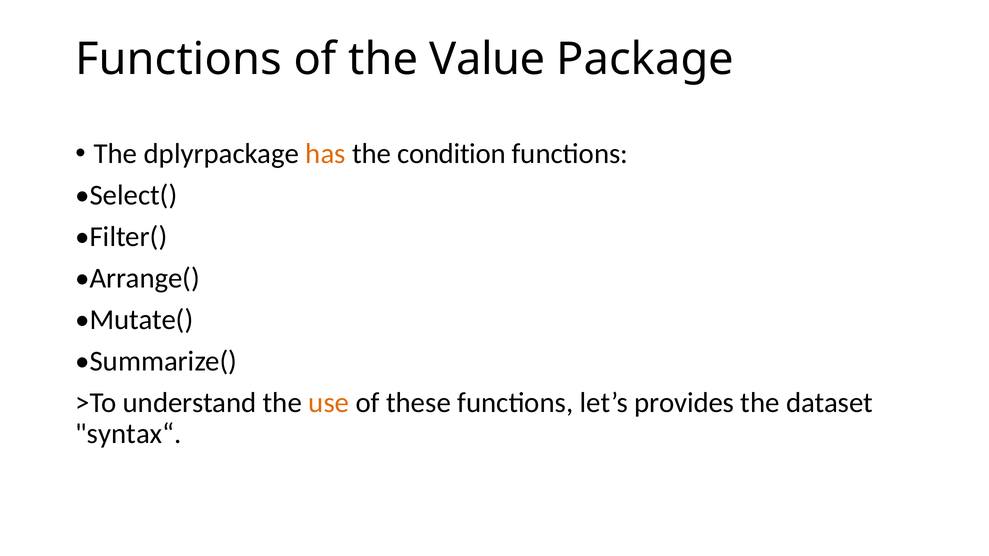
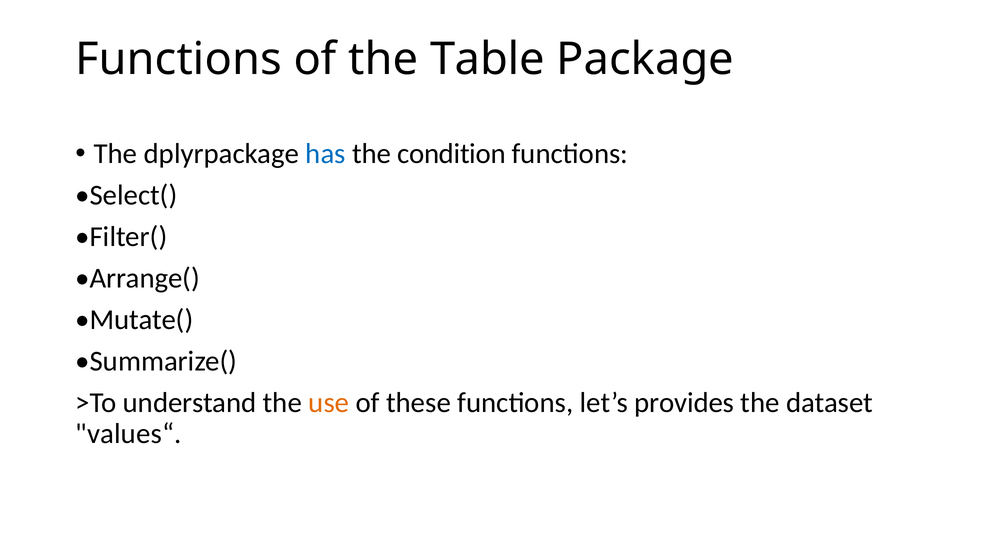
Value: Value -> Table
has colour: orange -> blue
syntax“: syntax“ -> values“
